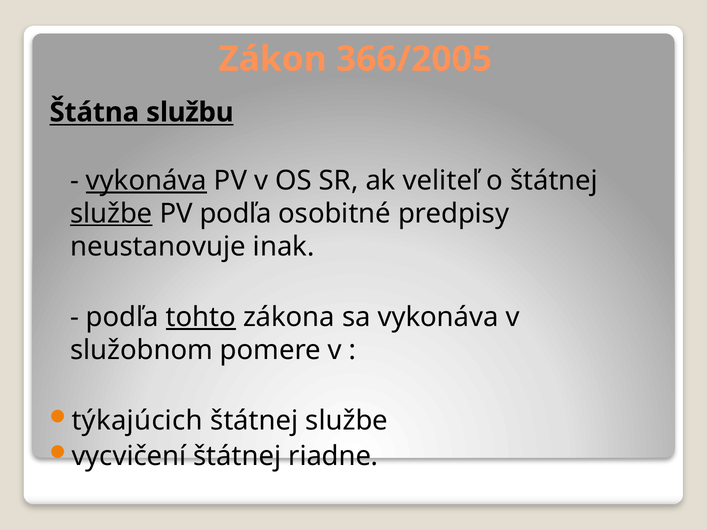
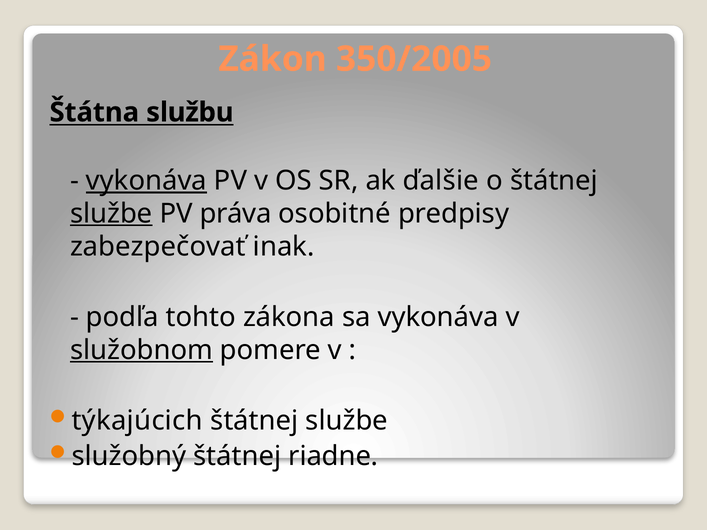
366/2005: 366/2005 -> 350/2005
veliteľ: veliteľ -> ďalšie
PV podľa: podľa -> práva
neustanovuje: neustanovuje -> zabezpečovať
tohto underline: present -> none
služobnom underline: none -> present
vycvičení: vycvičení -> služobný
